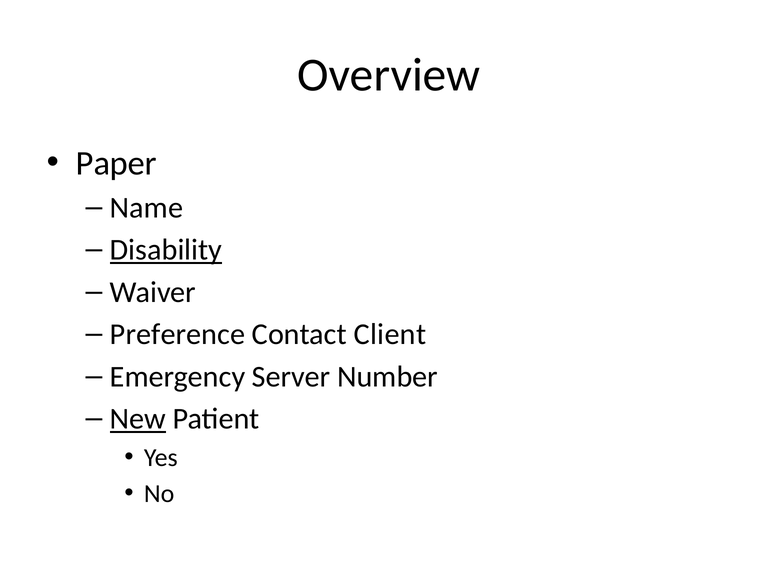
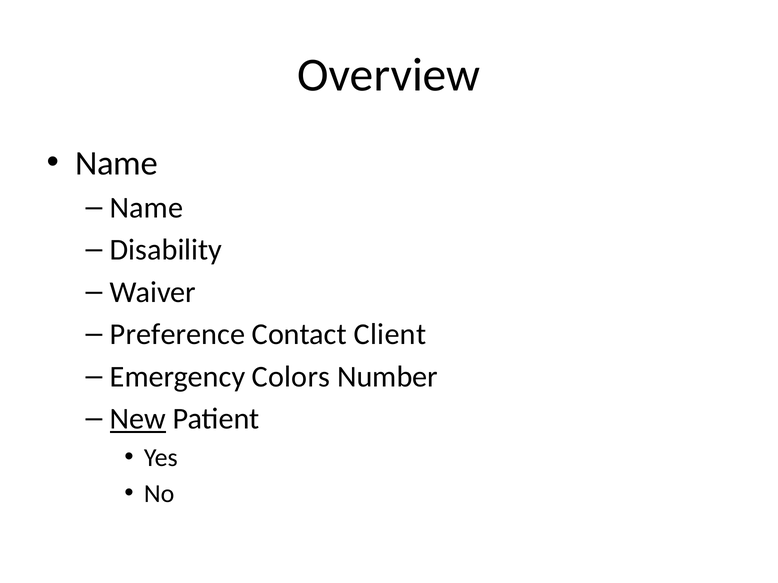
Paper at (116, 163): Paper -> Name
Disability underline: present -> none
Server: Server -> Colors
